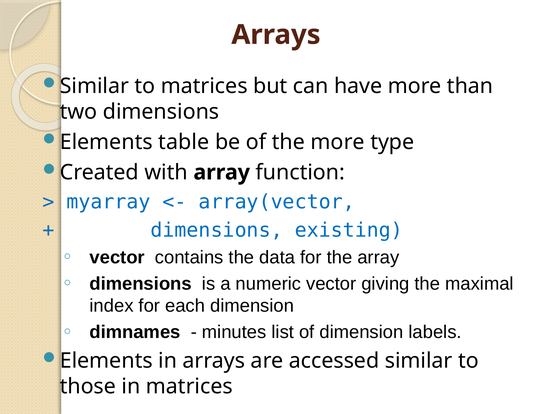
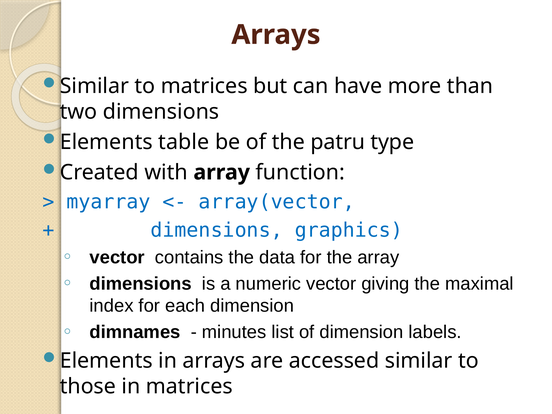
the more: more -> patru
existing: existing -> graphics
